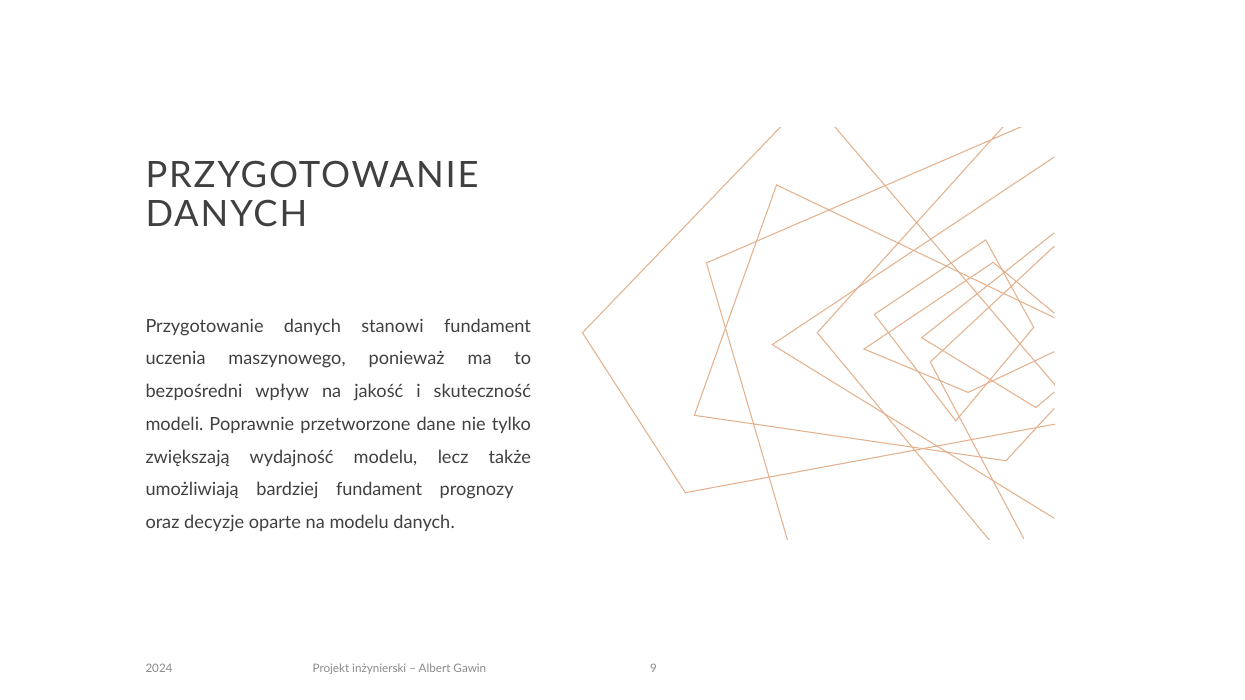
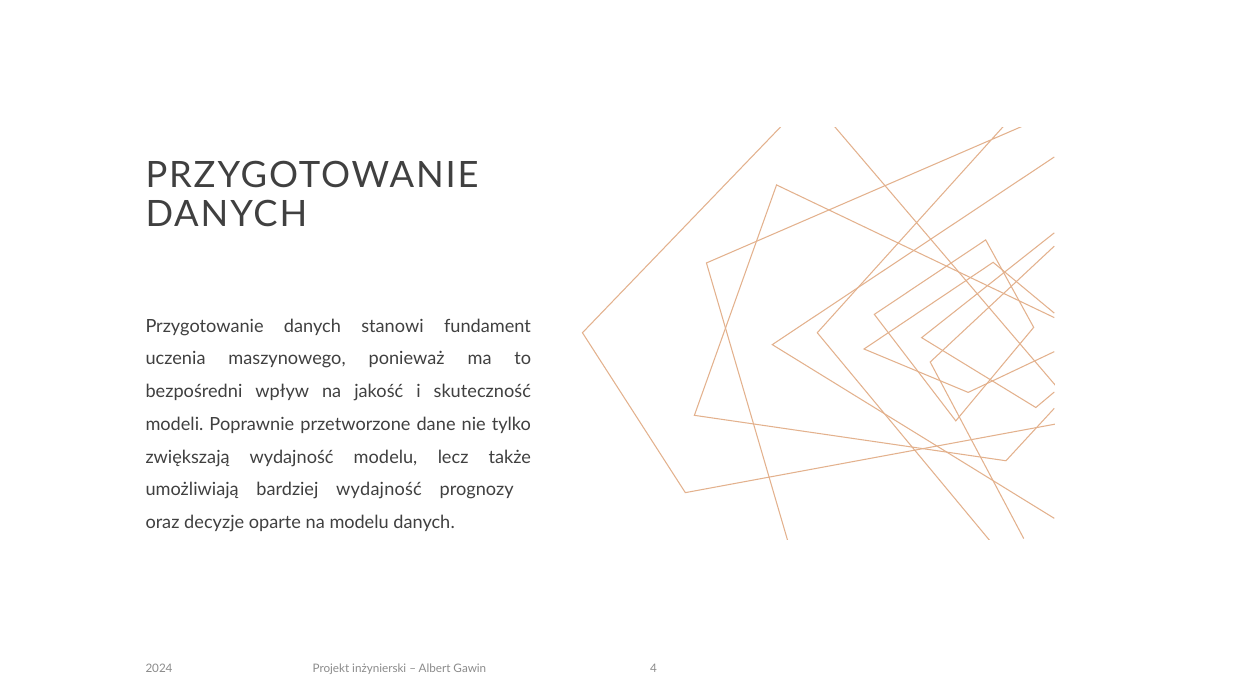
bardziej fundament: fundament -> wydajność
9: 9 -> 4
